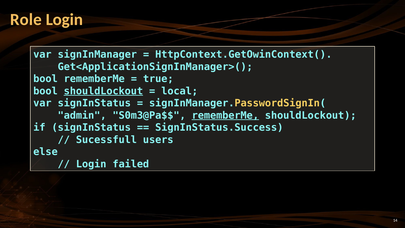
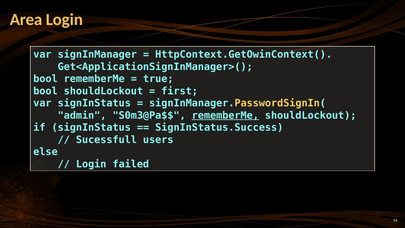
Role: Role -> Area
shouldLockout at (103, 91) underline: present -> none
local: local -> first
